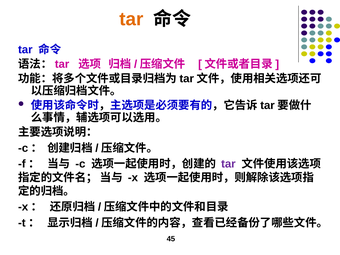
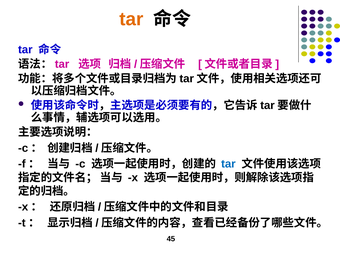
tar at (228, 164) colour: purple -> blue
